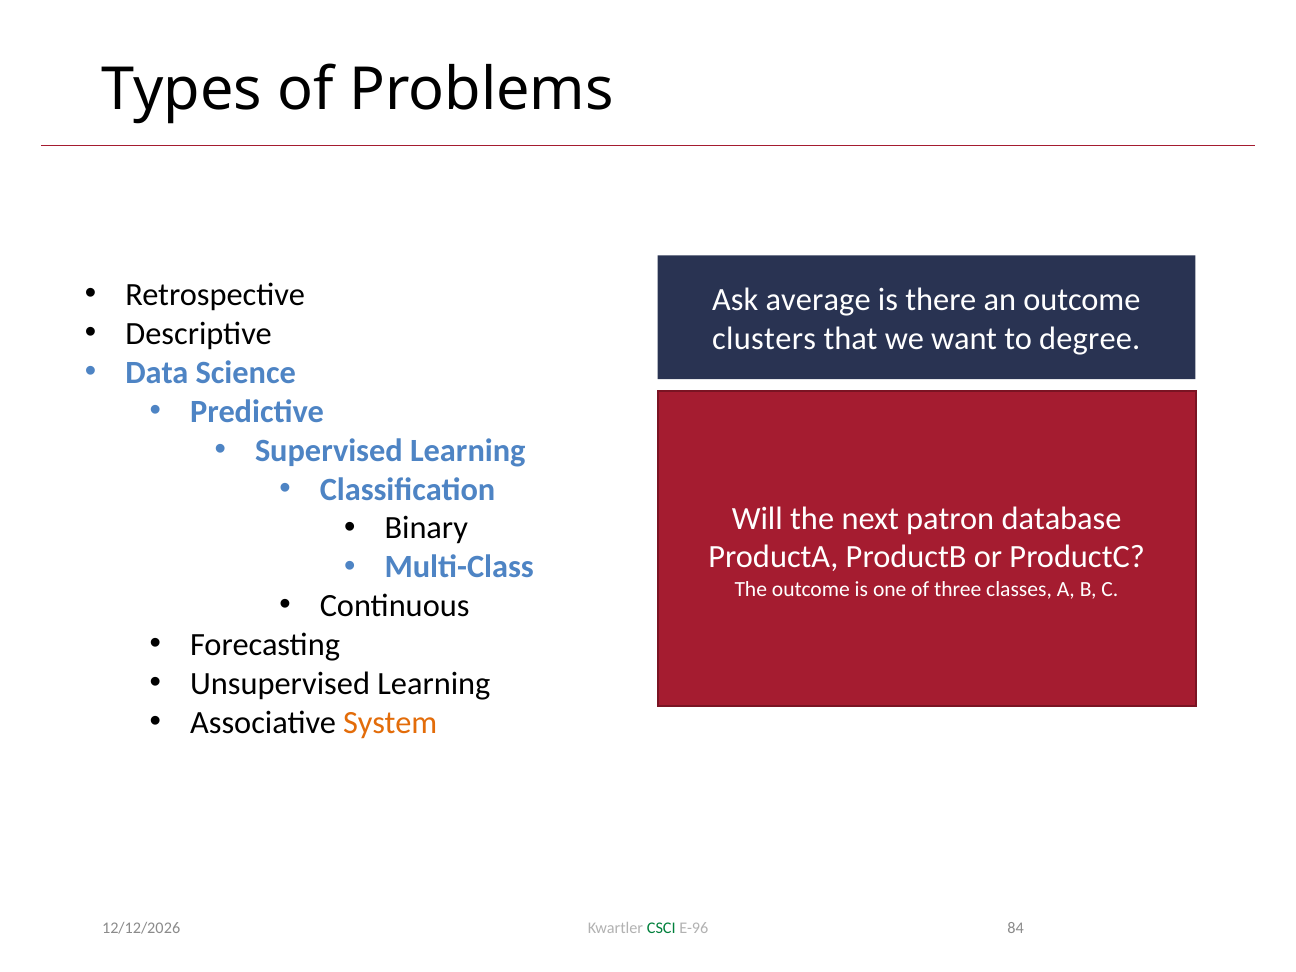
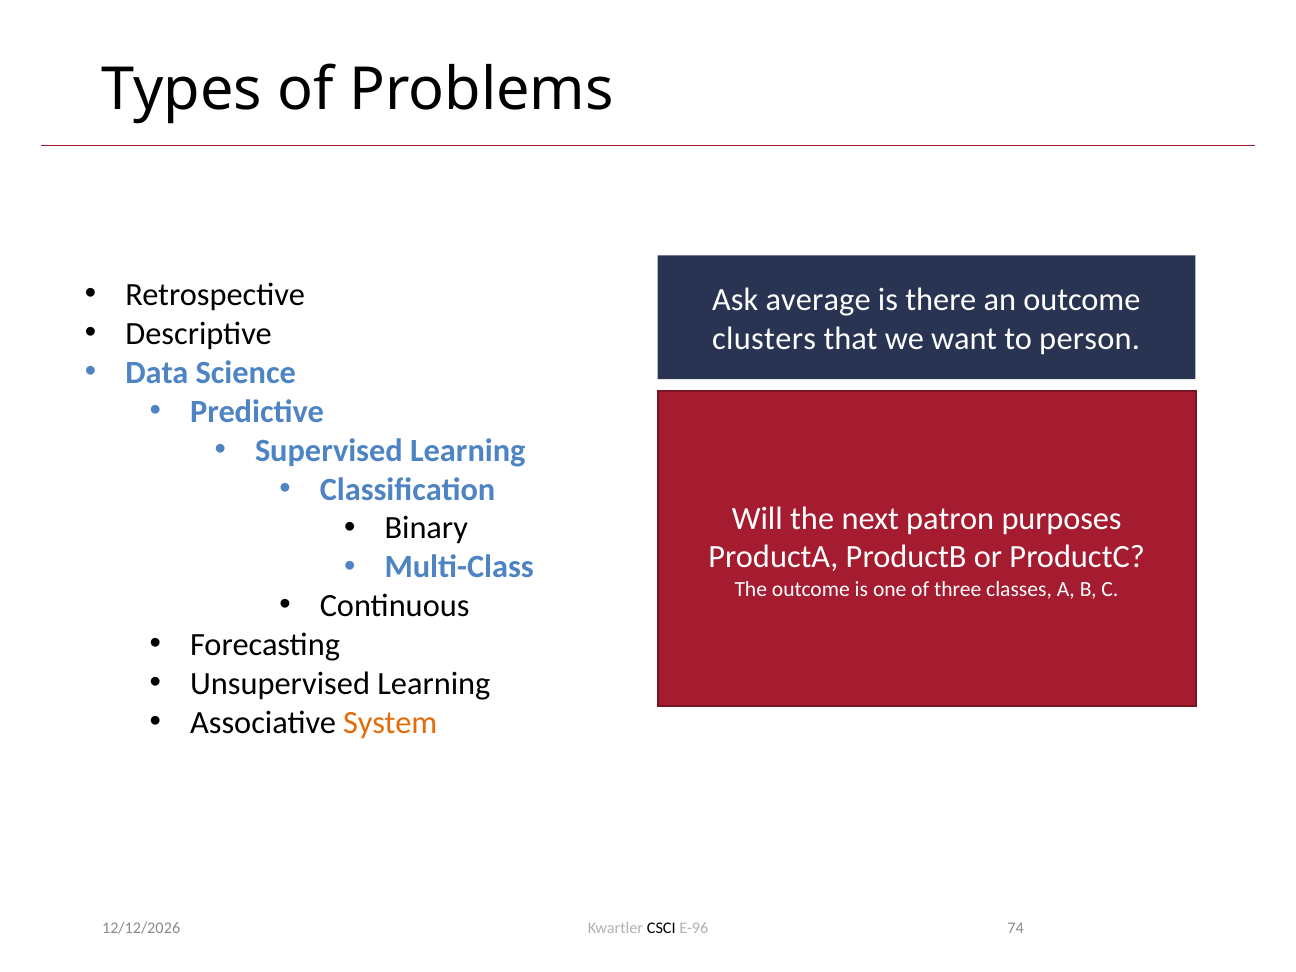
degree: degree -> person
database: database -> purposes
84: 84 -> 74
CSCI colour: green -> black
